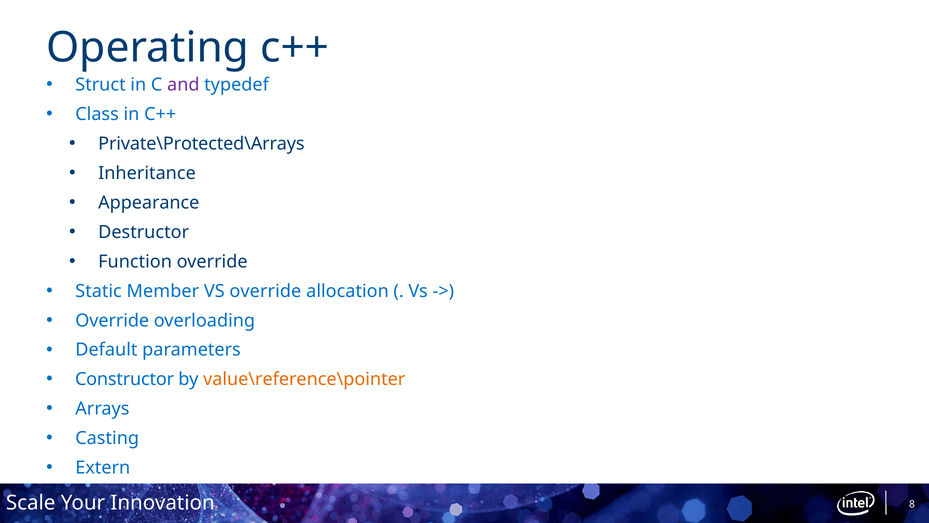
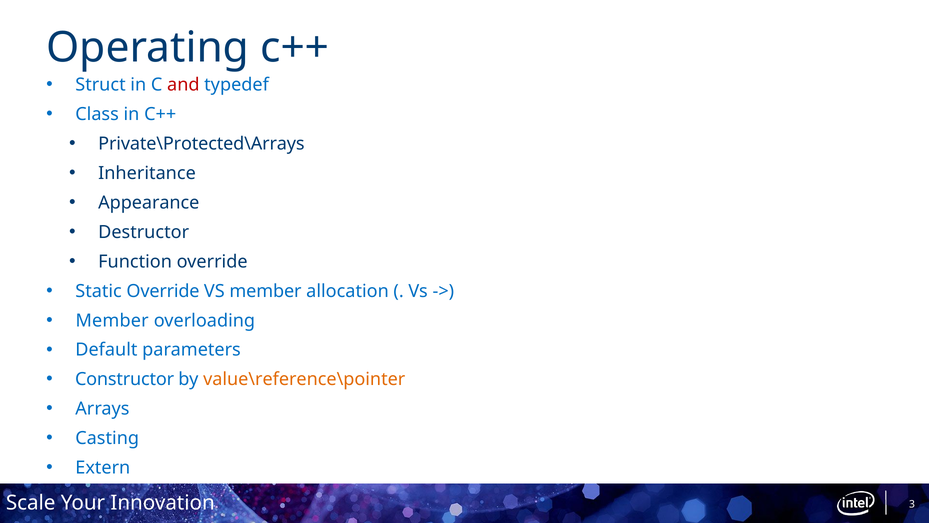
and colour: purple -> red
Static Member: Member -> Override
VS override: override -> member
Override at (112, 320): Override -> Member
8: 8 -> 3
